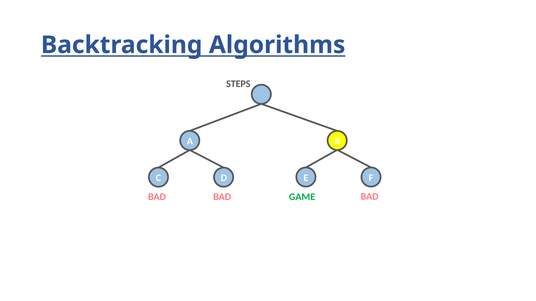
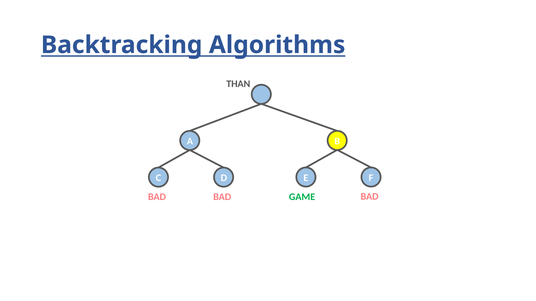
STEPS: STEPS -> THAN
